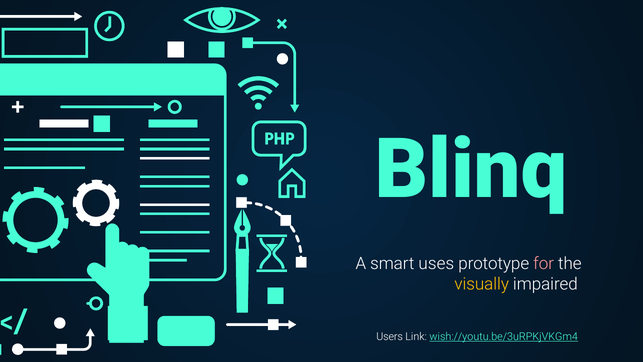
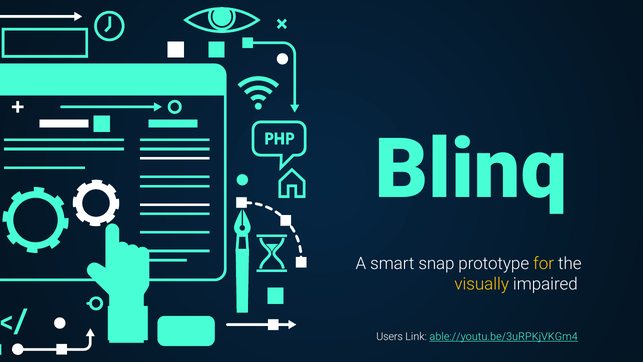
uses: uses -> snap
for colour: pink -> yellow
wish://youtu.be/3uRPKjVKGm4: wish://youtu.be/3uRPKjVKGm4 -> able://youtu.be/3uRPKjVKGm4
